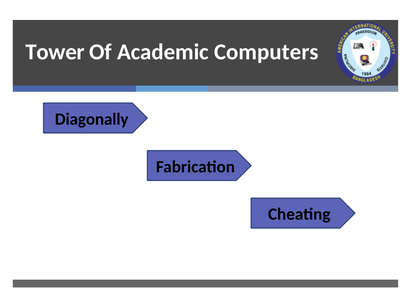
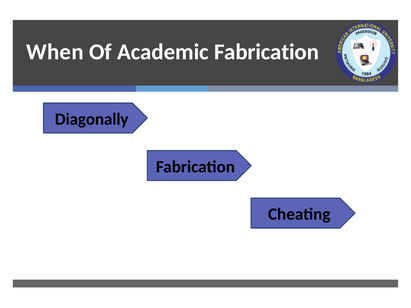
Tower: Tower -> When
Academic Computers: Computers -> Fabrication
